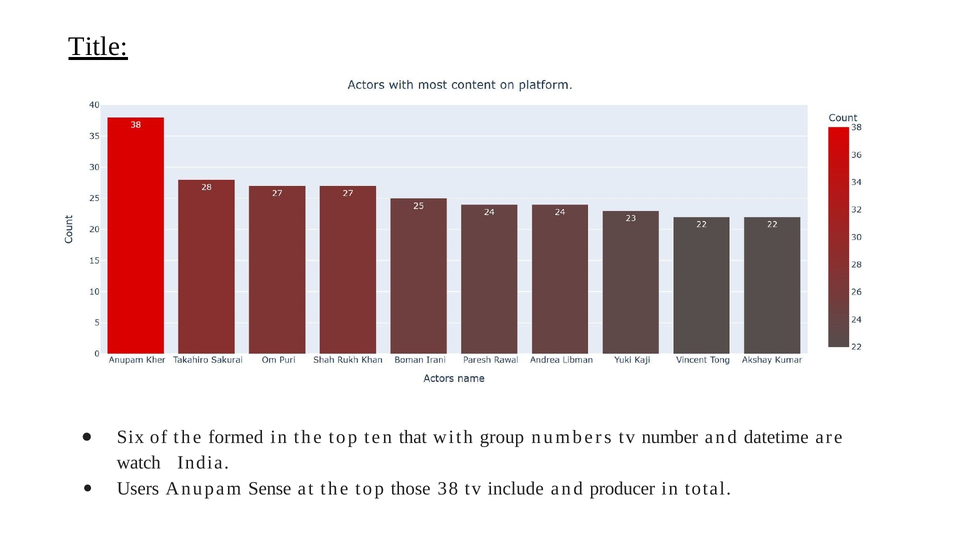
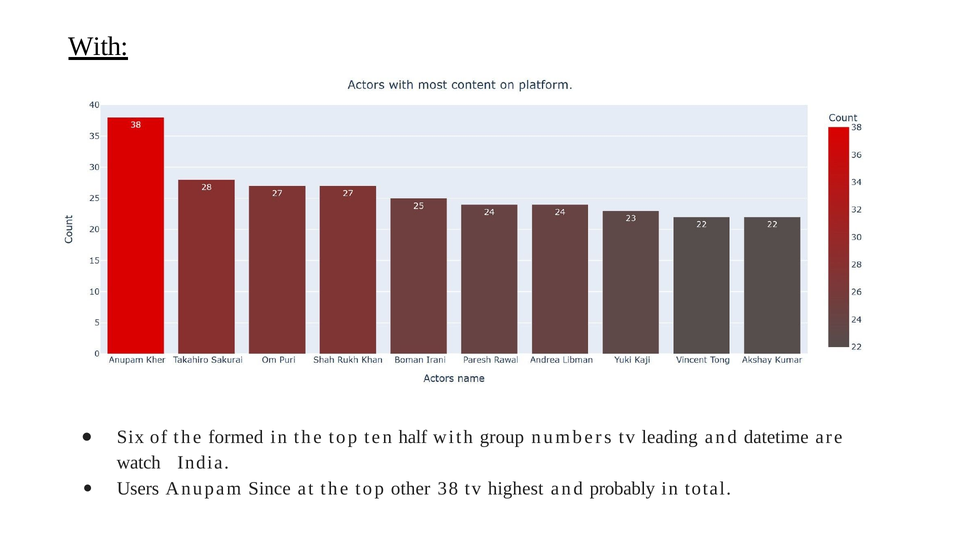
Title at (98, 47): Title -> With
that: that -> half
number: number -> leading
Sense: Sense -> Since
those: those -> other
include: include -> highest
producer: producer -> probably
